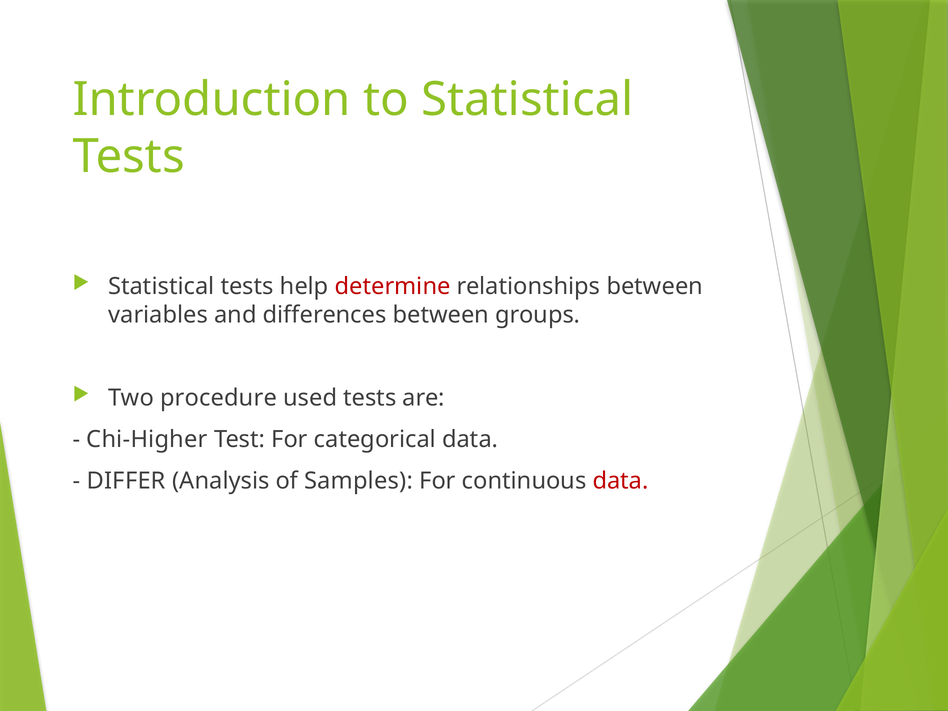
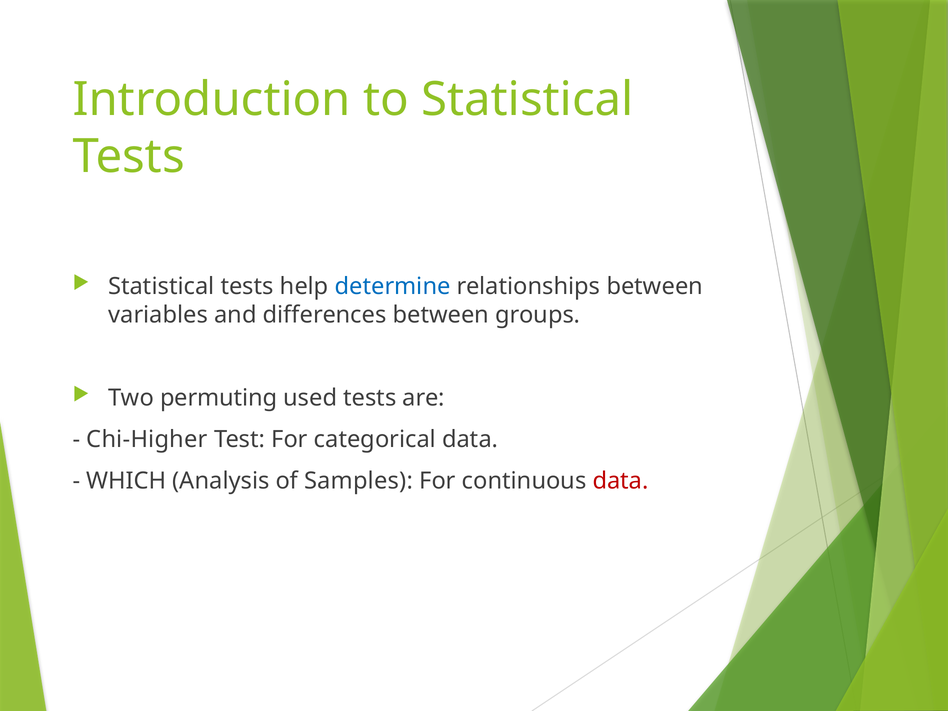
determine colour: red -> blue
procedure: procedure -> permuting
DIFFER: DIFFER -> WHICH
